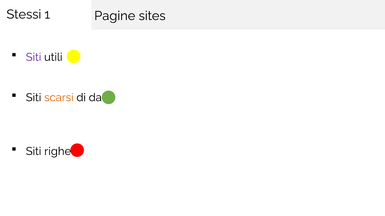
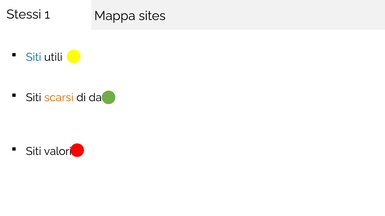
Pagine: Pagine -> Mappa
Siti at (34, 57) colour: purple -> blue
righe: righe -> valori
